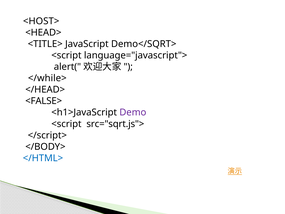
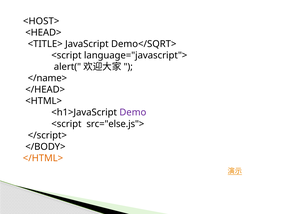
</while>: </while> -> </name>
<FALSE>: <FALSE> -> <HTML>
src="sqrt.js">: src="sqrt.js"> -> src="else.js">
</HTML> colour: blue -> orange
